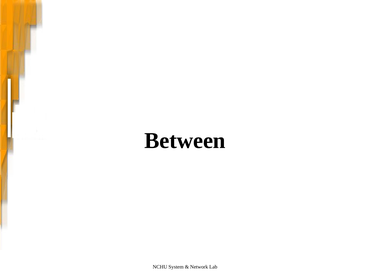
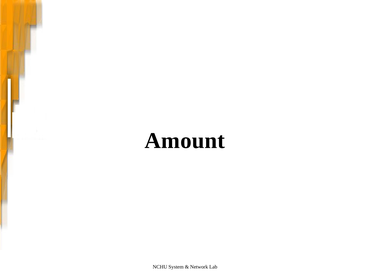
Between: Between -> Amount
